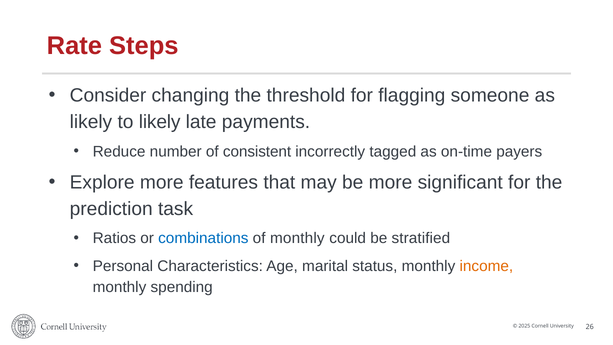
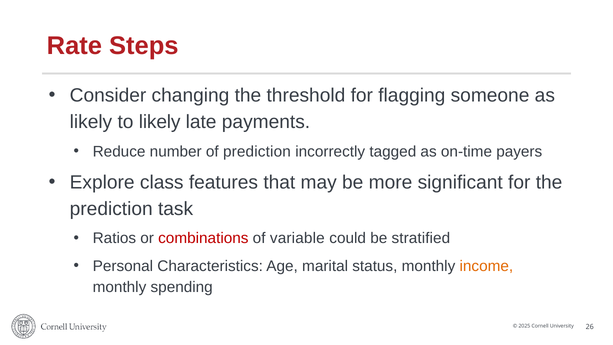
of consistent: consistent -> prediction
Explore more: more -> class
combinations colour: blue -> red
of monthly: monthly -> variable
